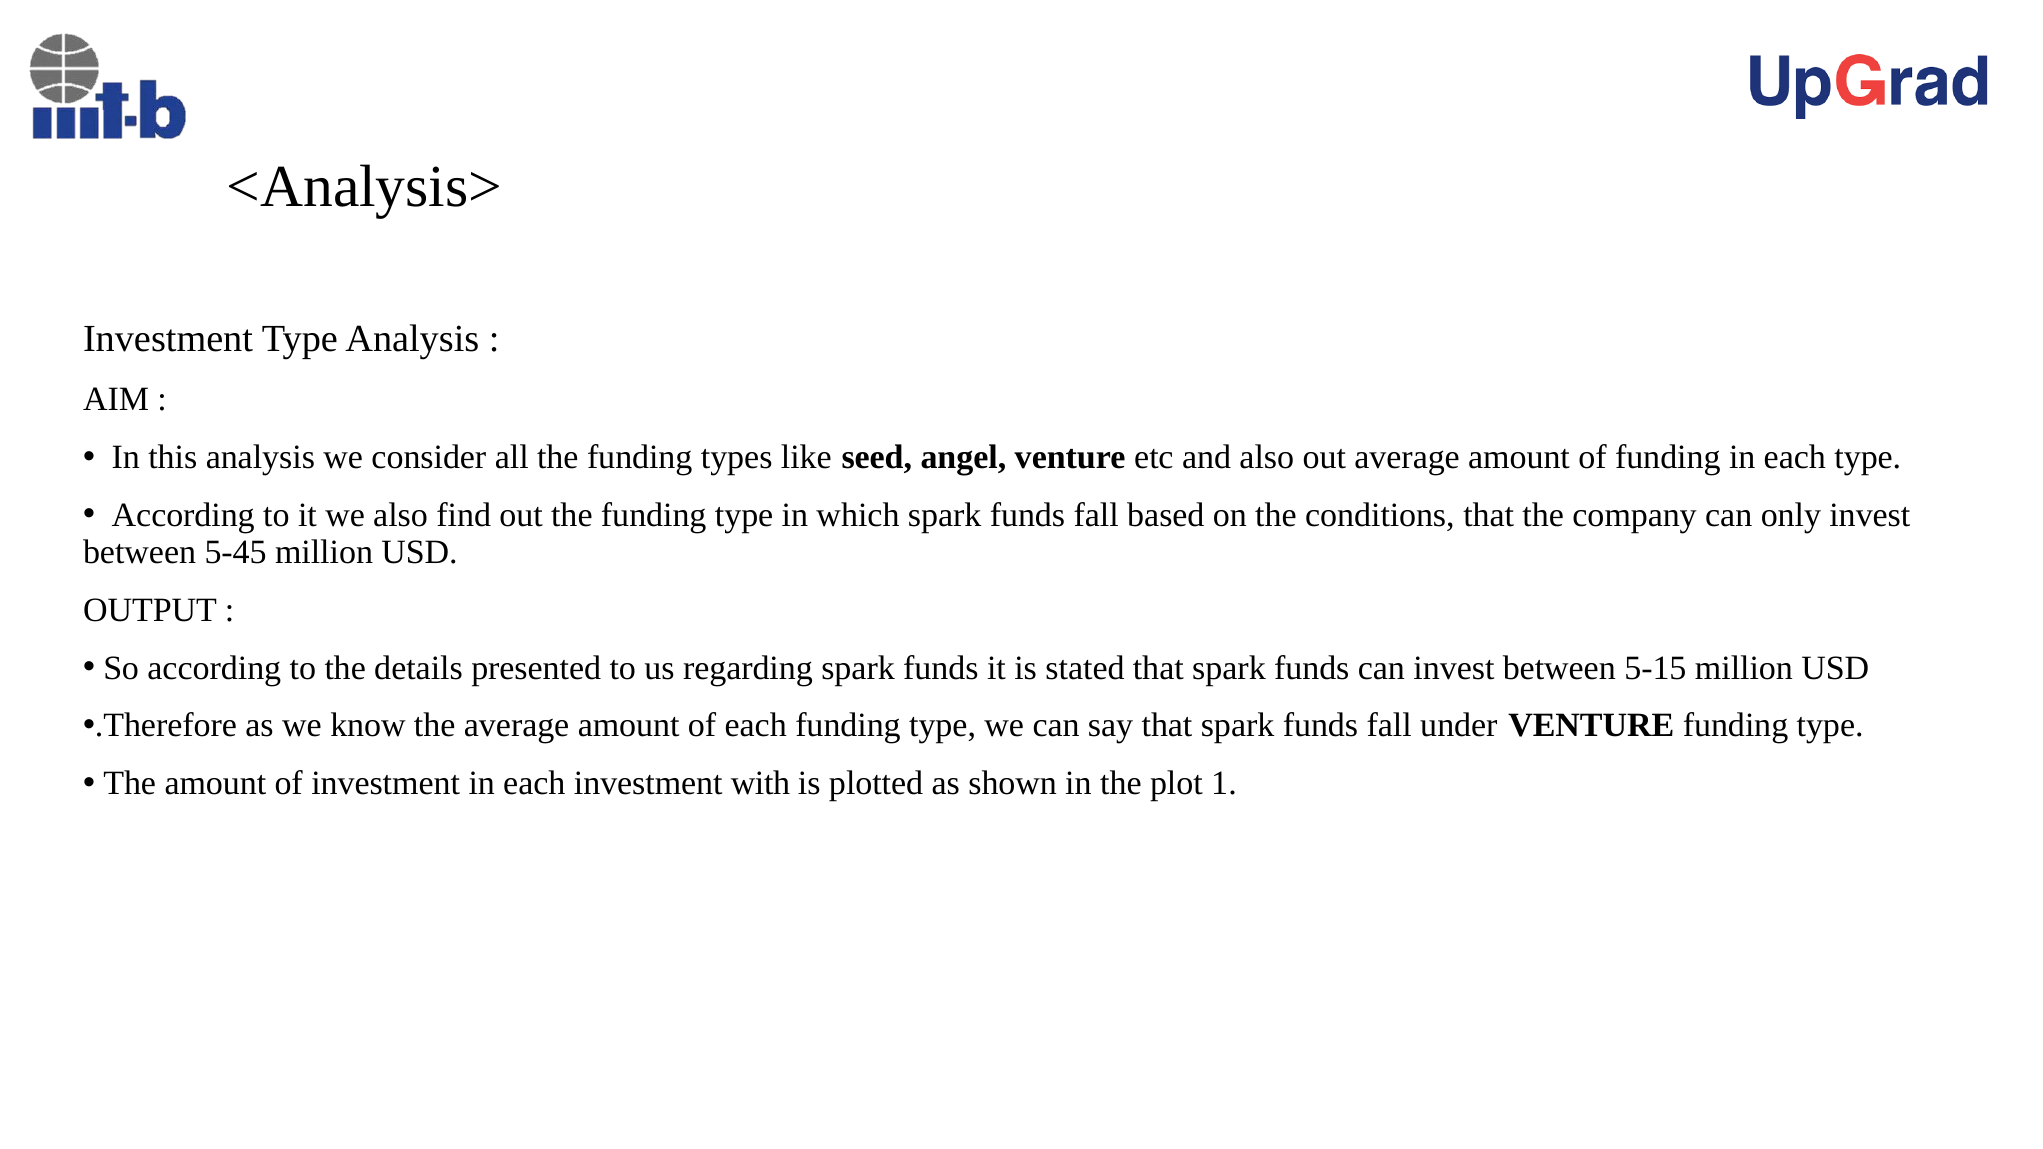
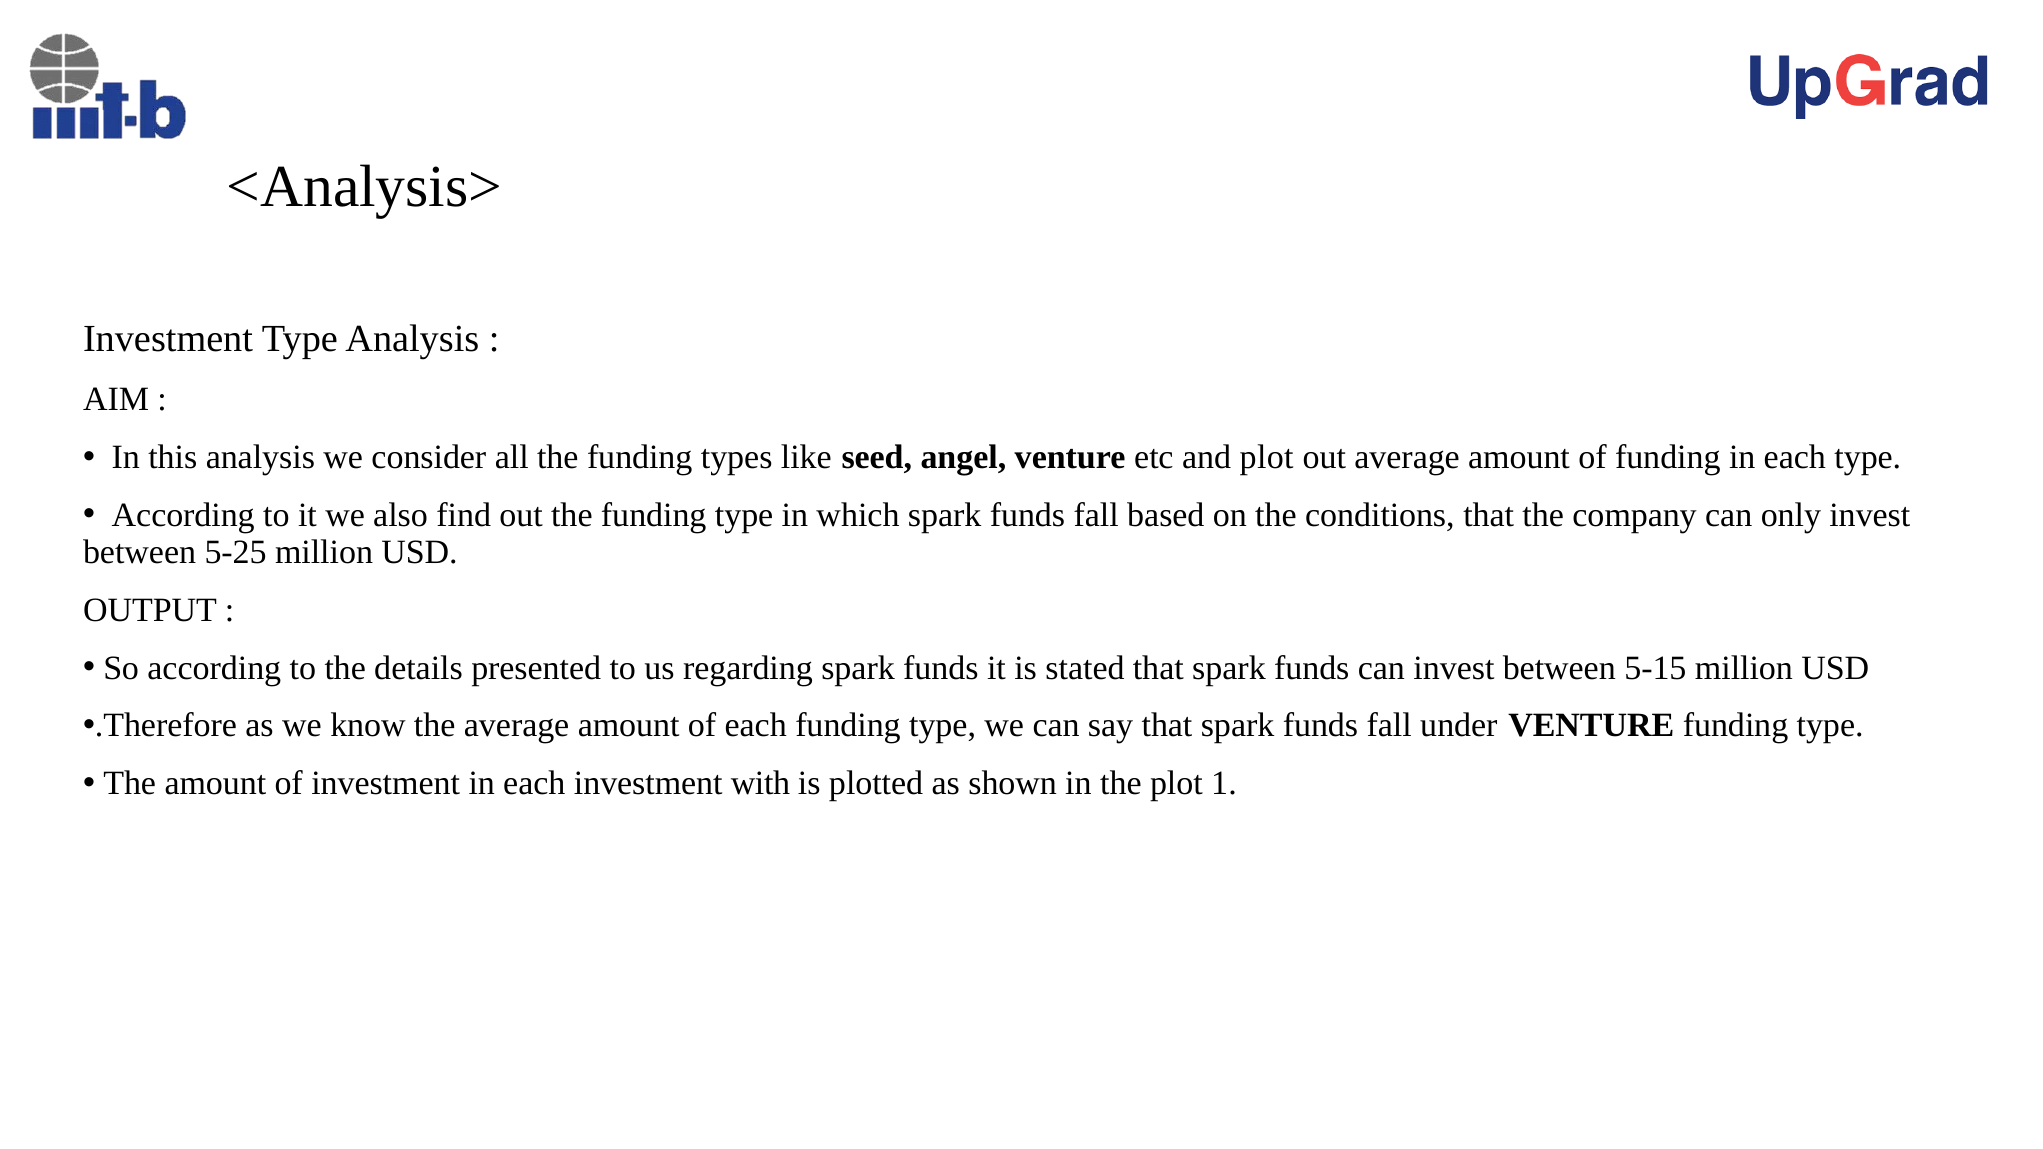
and also: also -> plot
5-45: 5-45 -> 5-25
